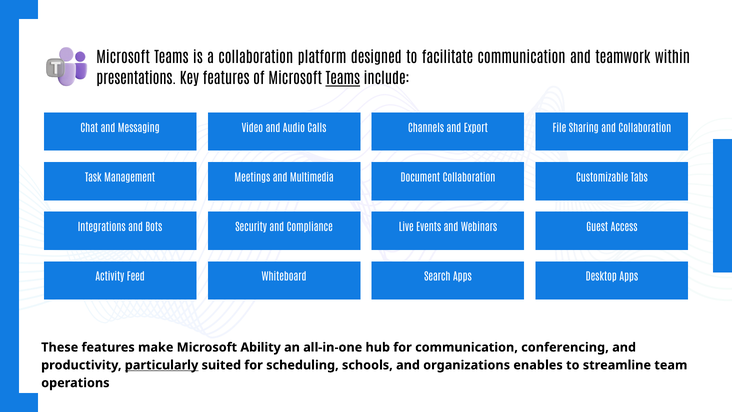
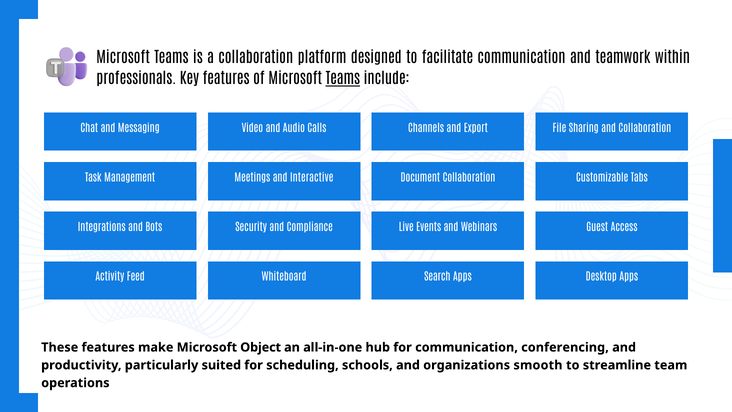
presentations: presentations -> professionals
Multimedia: Multimedia -> Interactive
Ability: Ability -> Object
particularly underline: present -> none
enables: enables -> smooth
